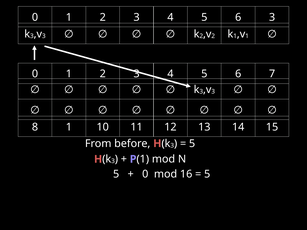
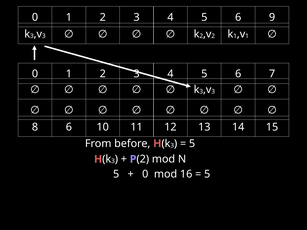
6 3: 3 -> 9
8 1: 1 -> 6
1 at (143, 159): 1 -> 2
